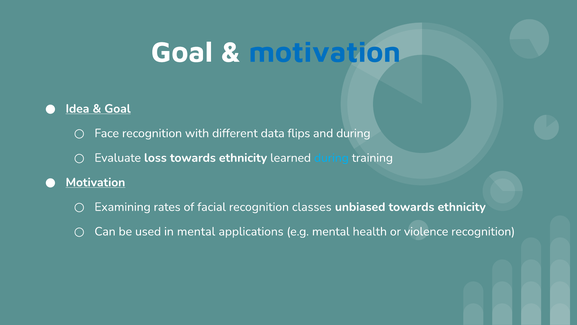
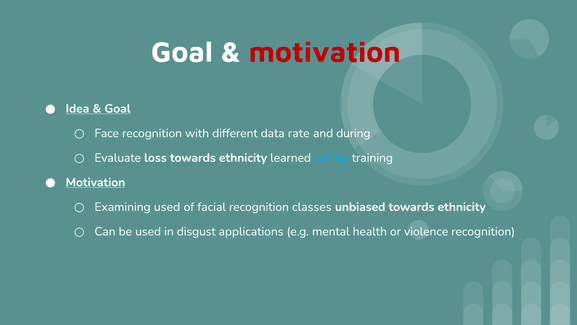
motivation at (325, 52) colour: blue -> red
flips: flips -> rate
Examining rates: rates -> used
in mental: mental -> disgust
